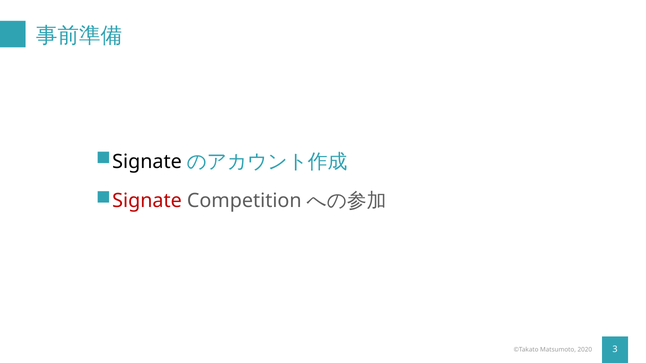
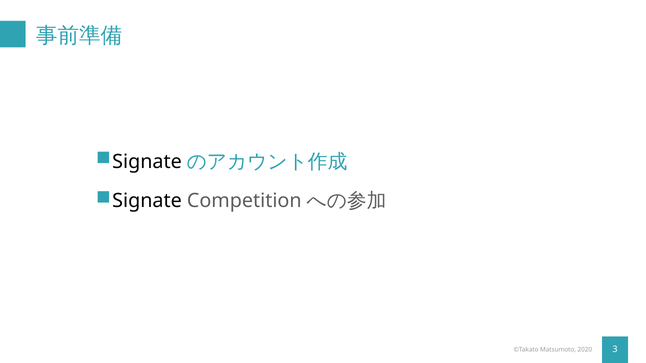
Signate at (147, 201) colour: red -> black
